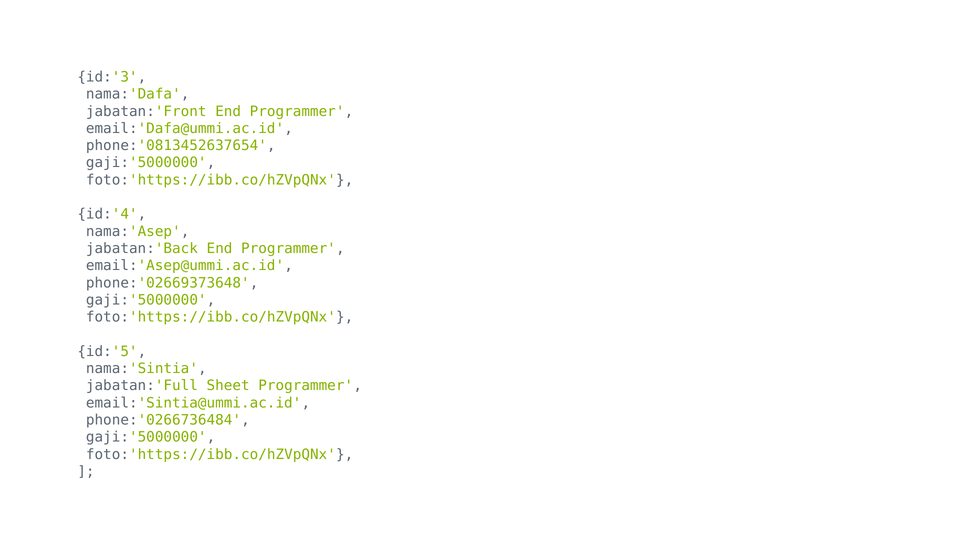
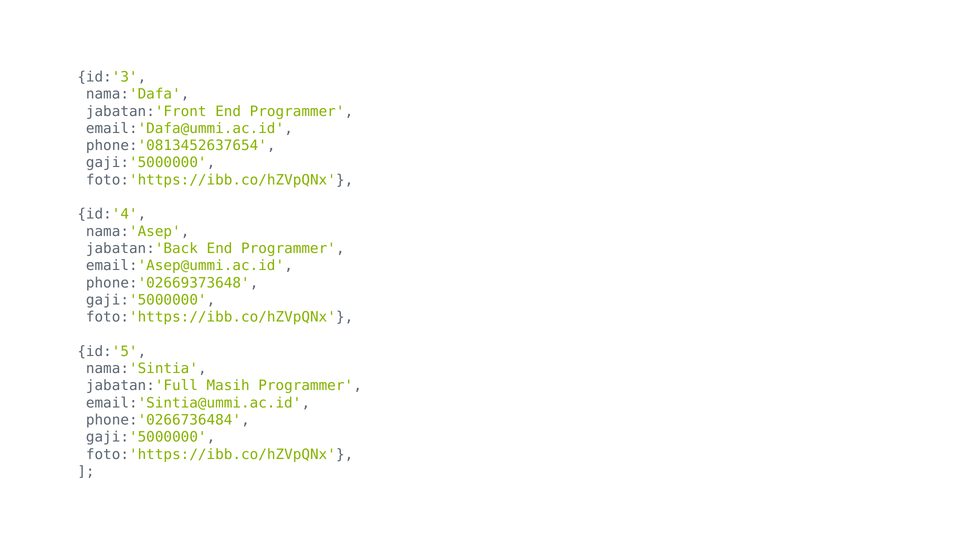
Sheet: Sheet -> Masih
